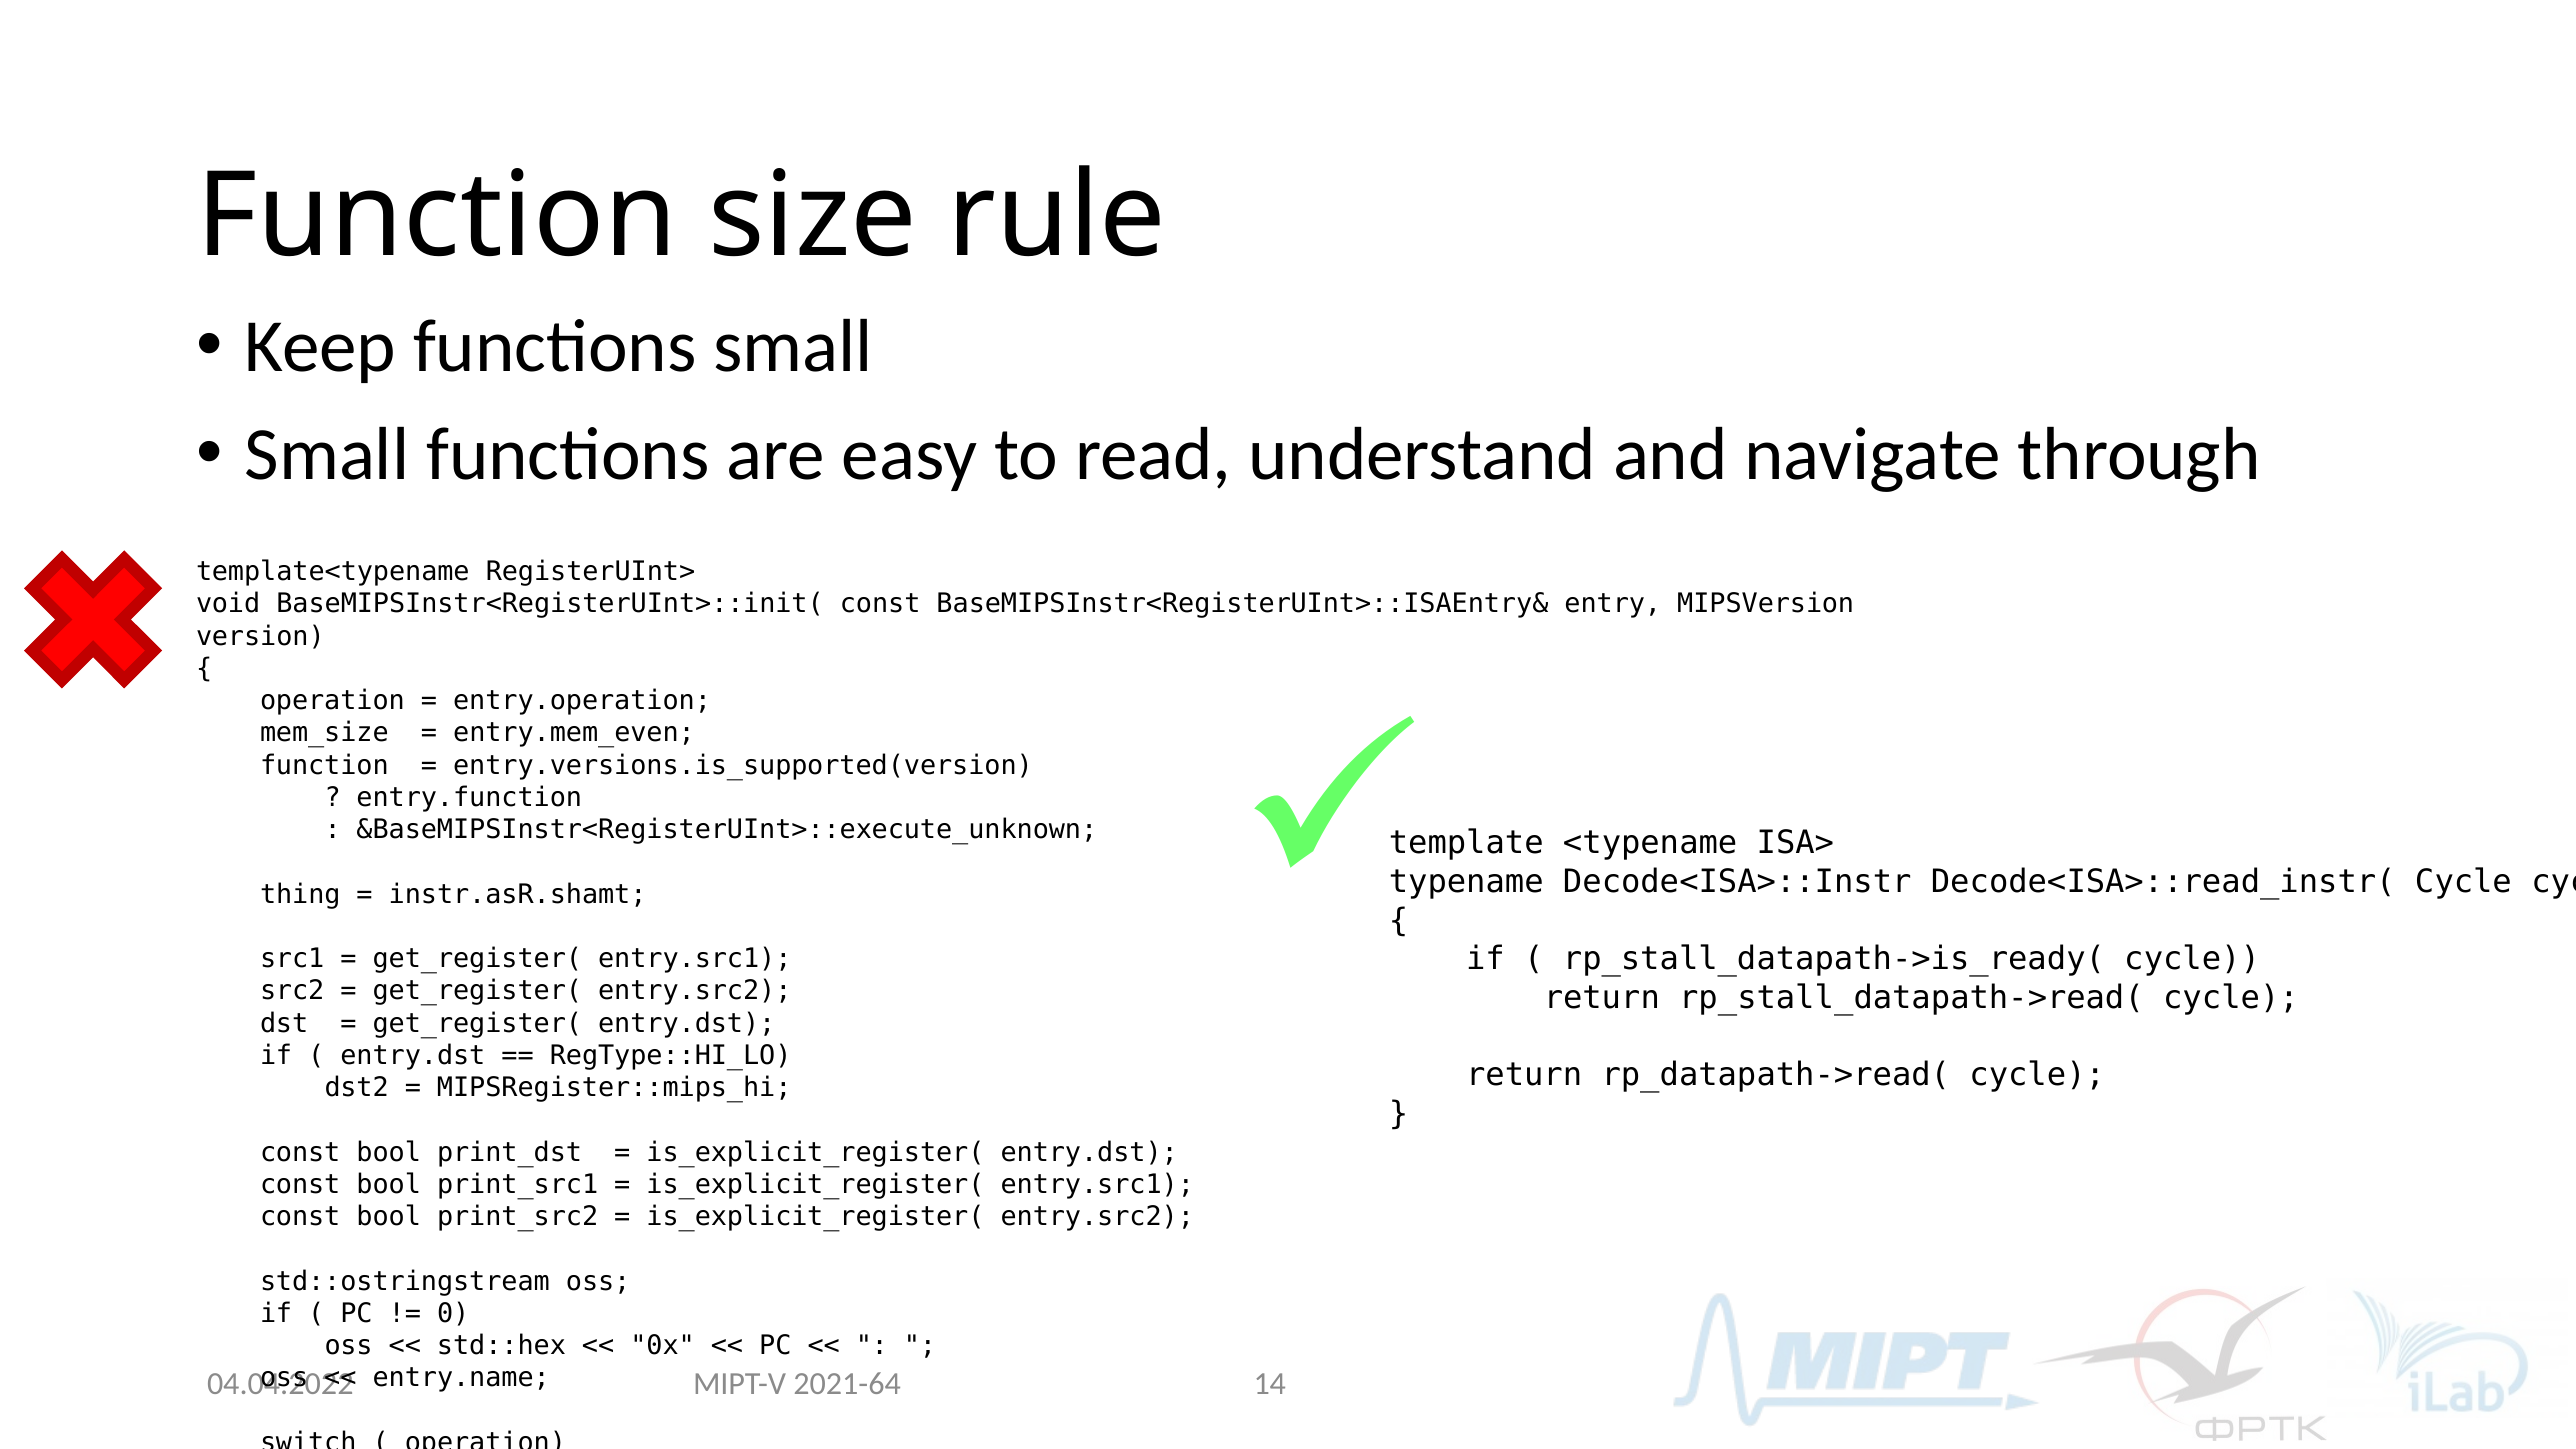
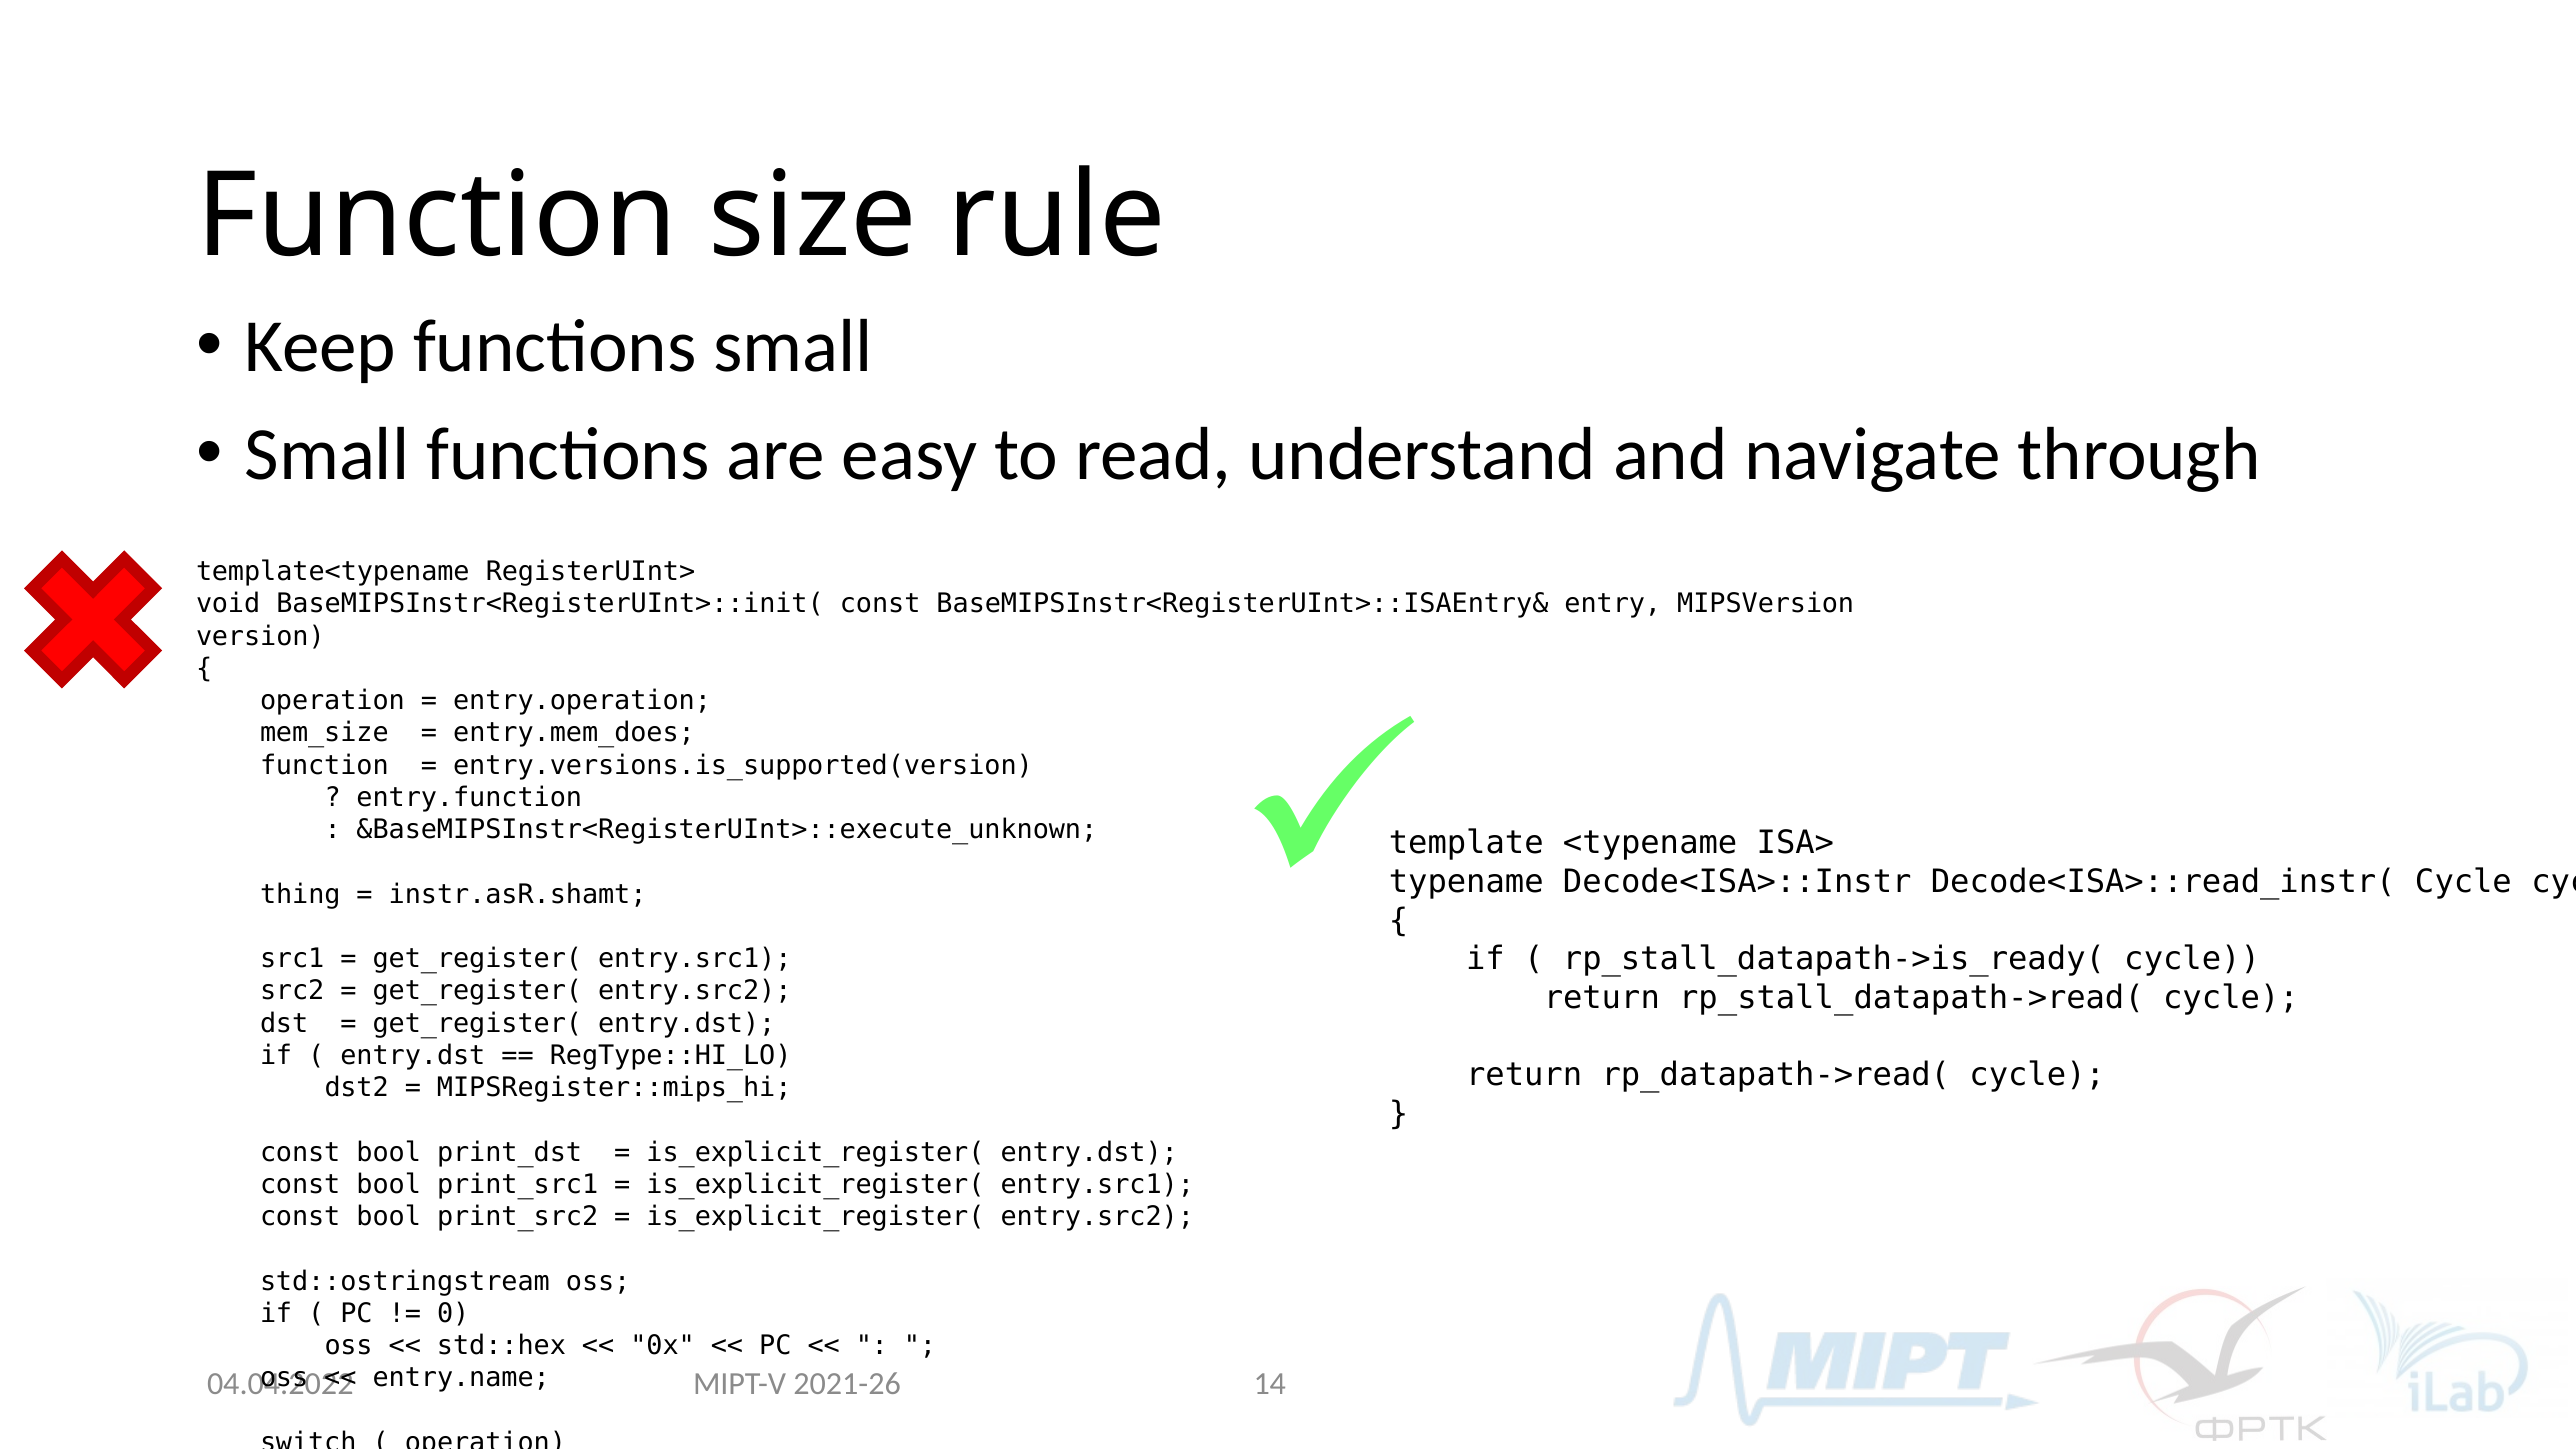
entry.mem_even: entry.mem_even -> entry.mem_does
2021-64: 2021-64 -> 2021-26
